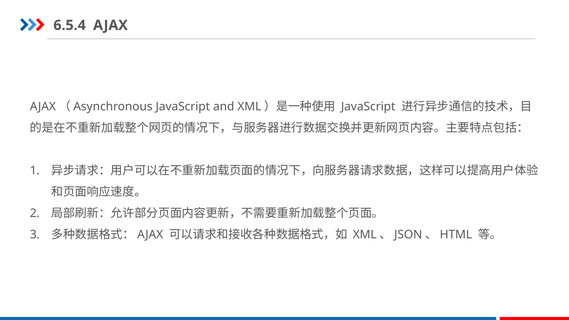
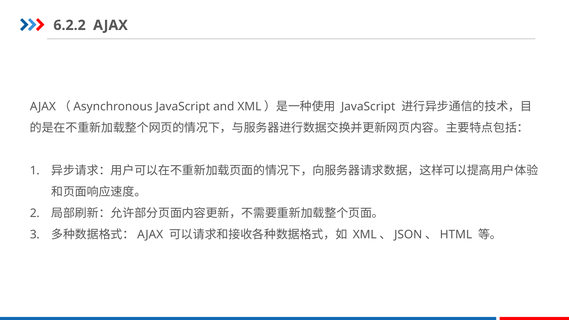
6.5.4: 6.5.4 -> 6.2.2
